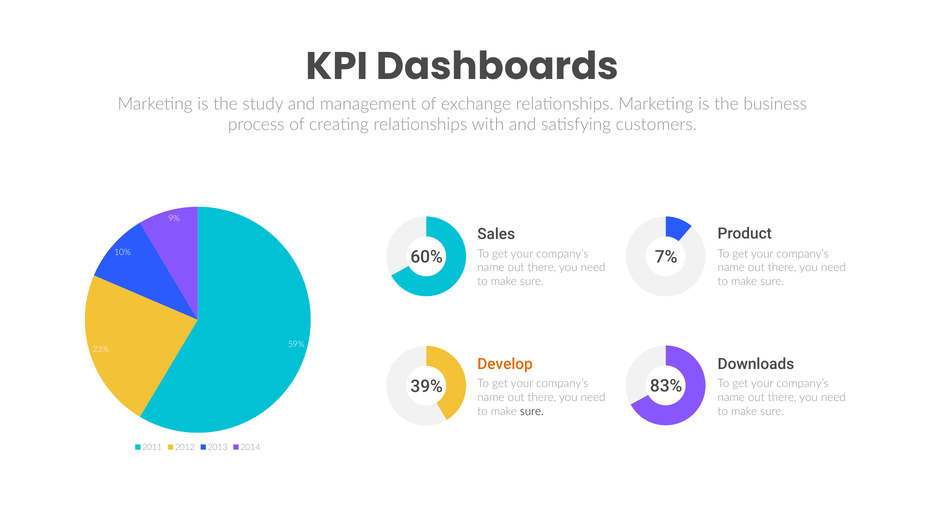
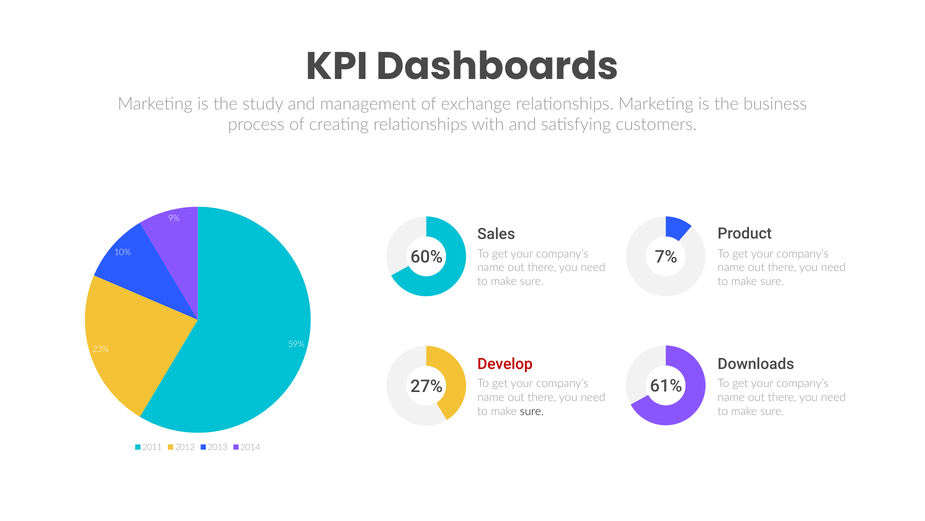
Develop colour: orange -> red
83%: 83% -> 61%
39%: 39% -> 27%
